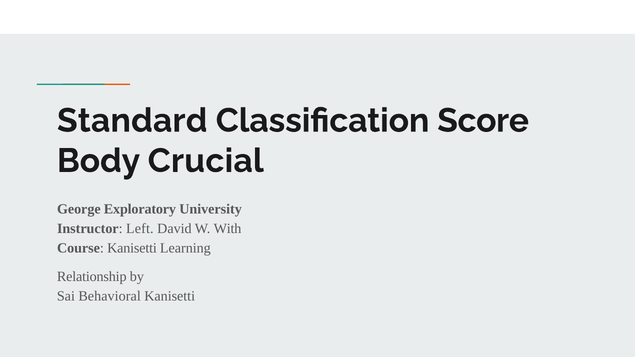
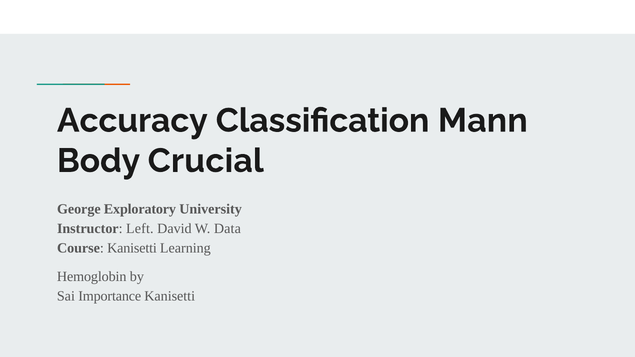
Standard: Standard -> Accuracy
Score: Score -> Mann
With: With -> Data
Relationship: Relationship -> Hemoglobin
Behavioral: Behavioral -> Importance
